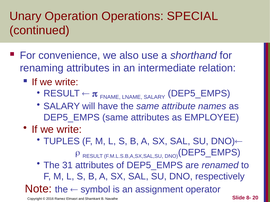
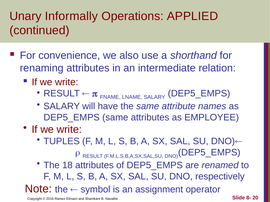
Operation: Operation -> Informally
SPECIAL: SPECIAL -> APPLIED
31: 31 -> 18
